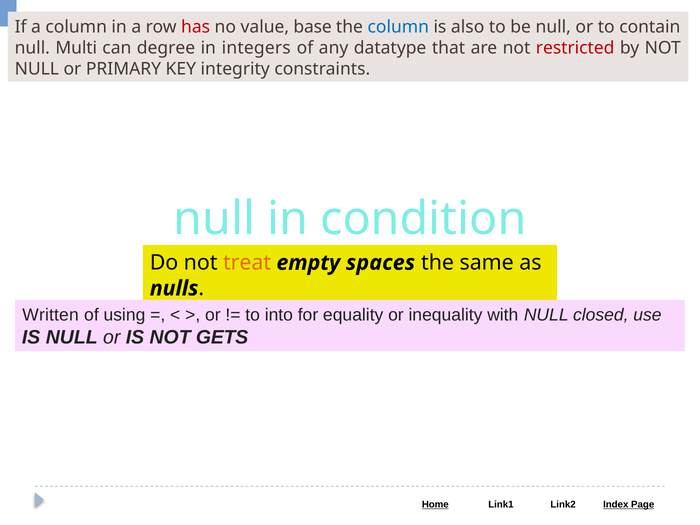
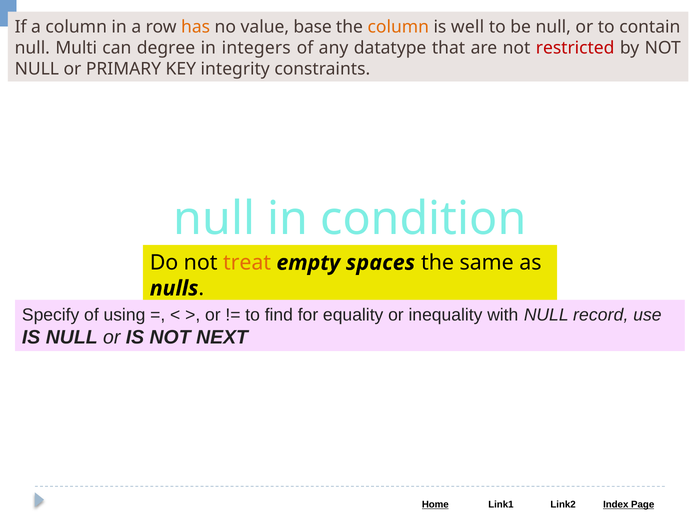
has colour: red -> orange
column at (398, 27) colour: blue -> orange
also: also -> well
Written: Written -> Specify
into: into -> find
closed: closed -> record
GETS: GETS -> NEXT
